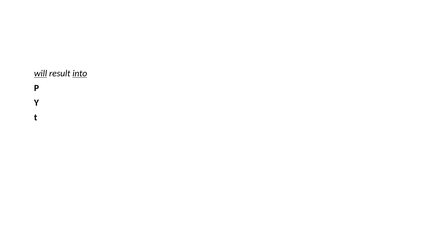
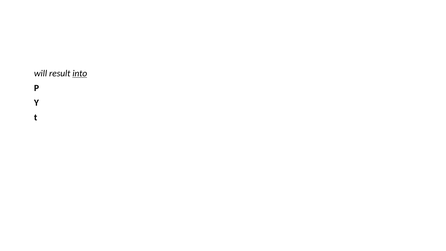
will underline: present -> none
